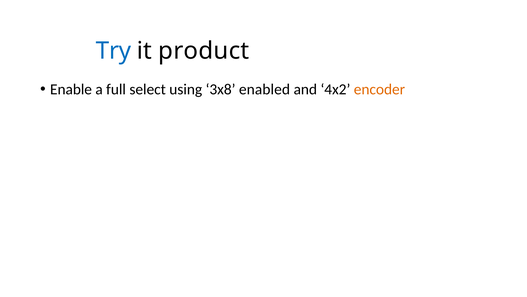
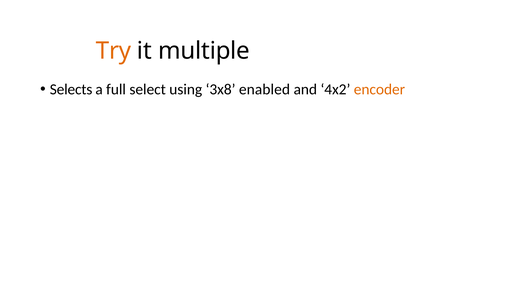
Try colour: blue -> orange
product: product -> multiple
Enable: Enable -> Selects
